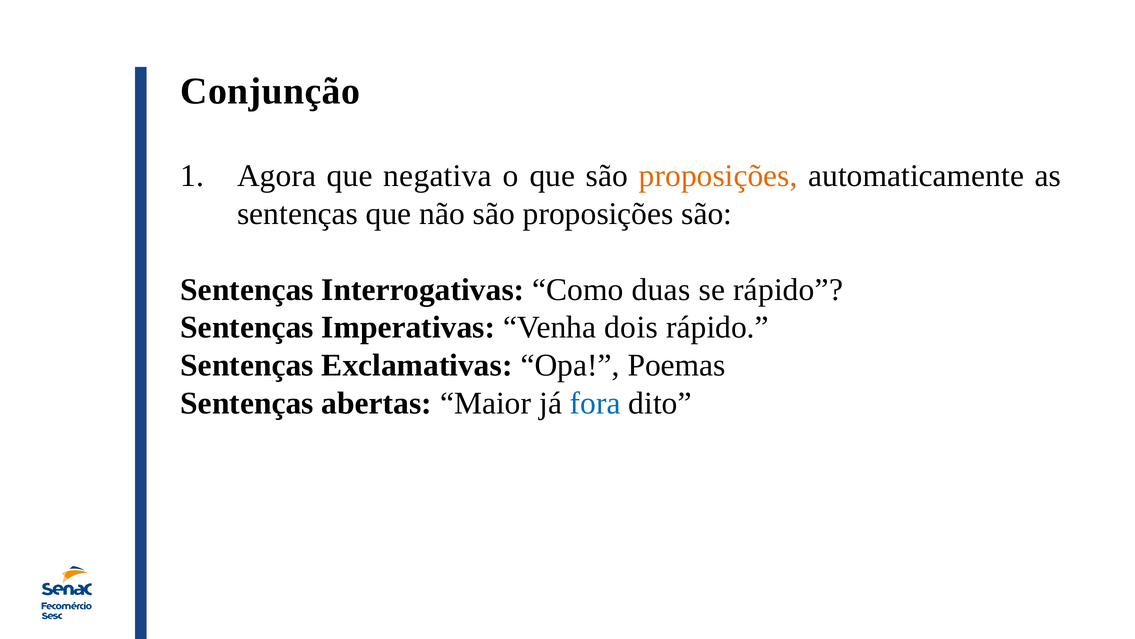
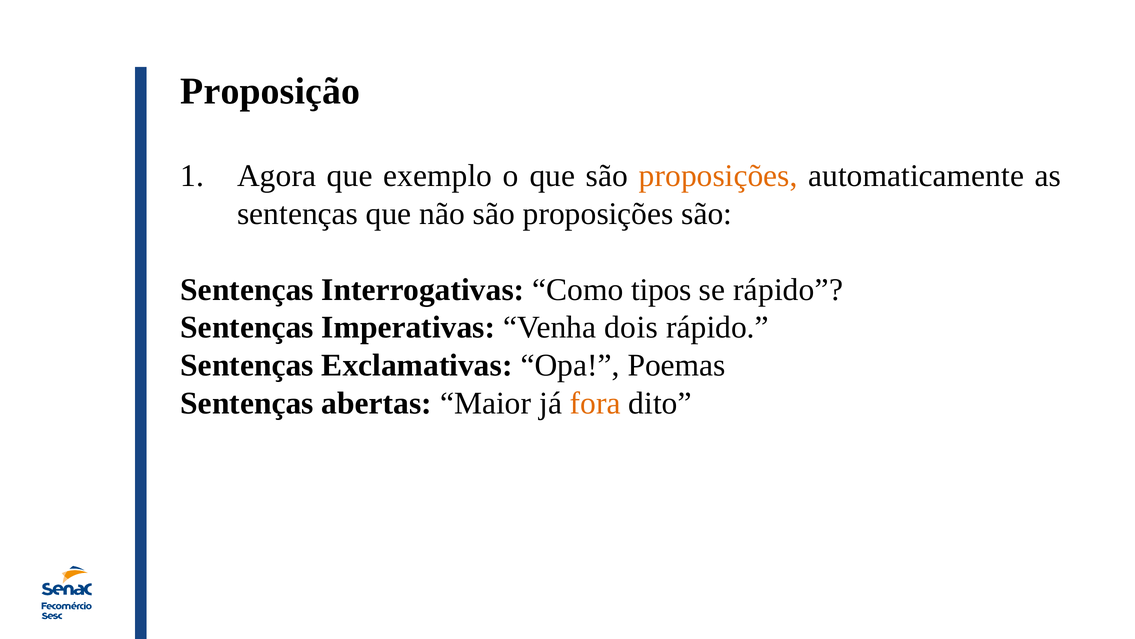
Conjunção: Conjunção -> Proposição
negativa: negativa -> exemplo
duas: duas -> tipos
fora colour: blue -> orange
